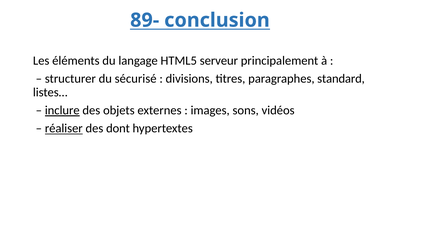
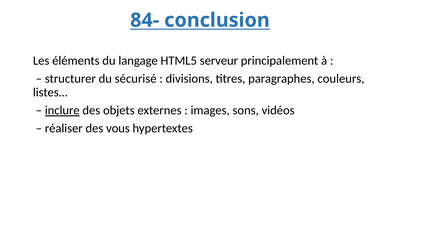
89-: 89- -> 84-
standard: standard -> couleurs
réaliser underline: present -> none
dont: dont -> vous
